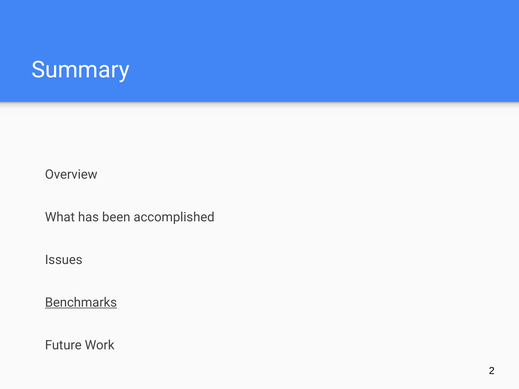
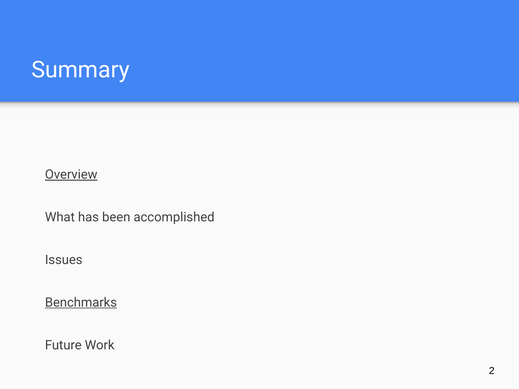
Overview underline: none -> present
